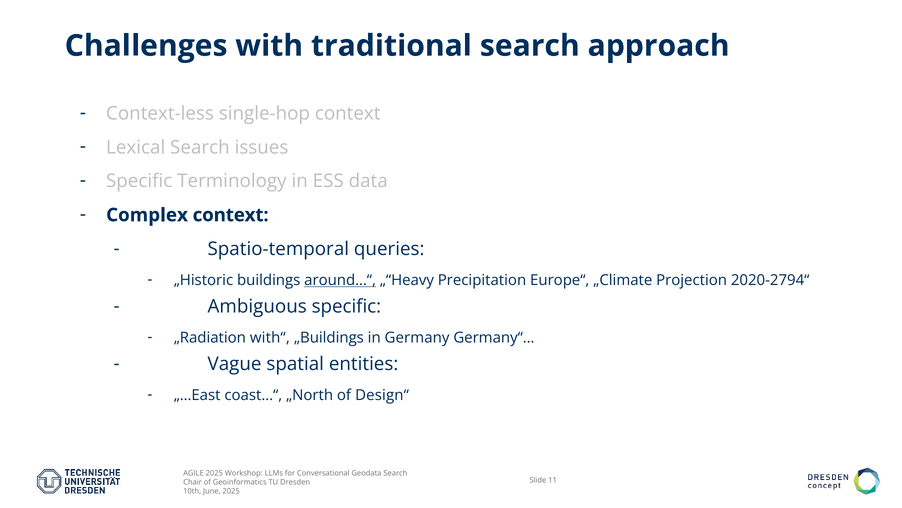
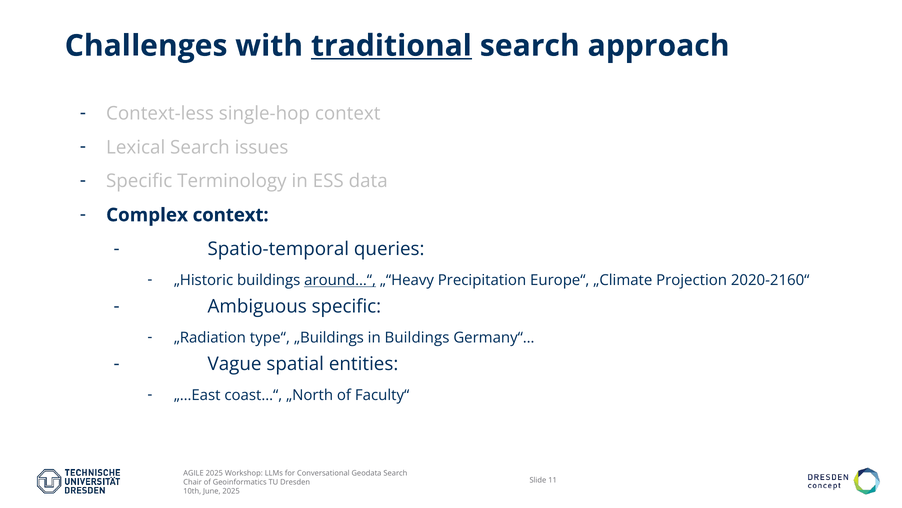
traditional underline: none -> present
2020-2794“: 2020-2794“ -> 2020-2160“
with“: with“ -> type“
in Germany: Germany -> Buildings
Design“: Design“ -> Faculty“
